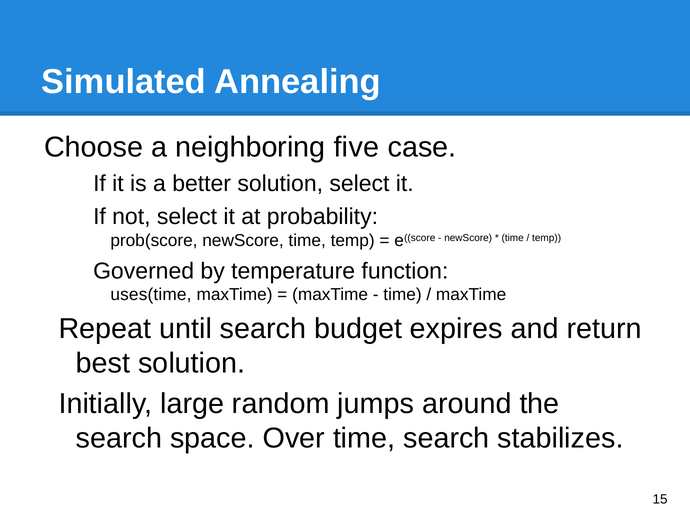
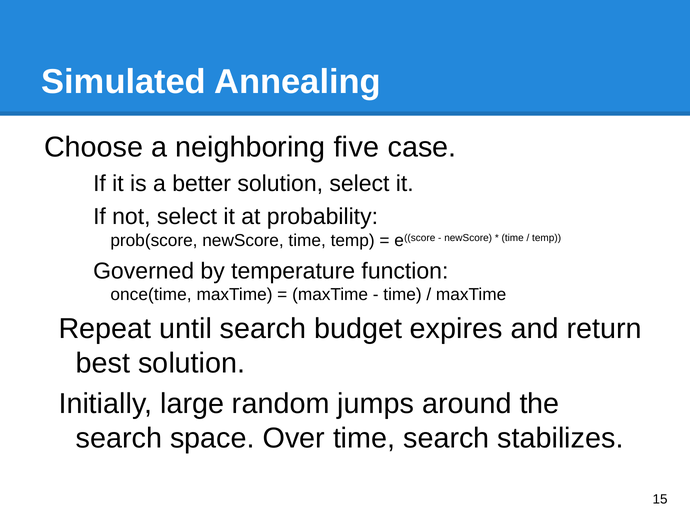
uses(time: uses(time -> once(time
